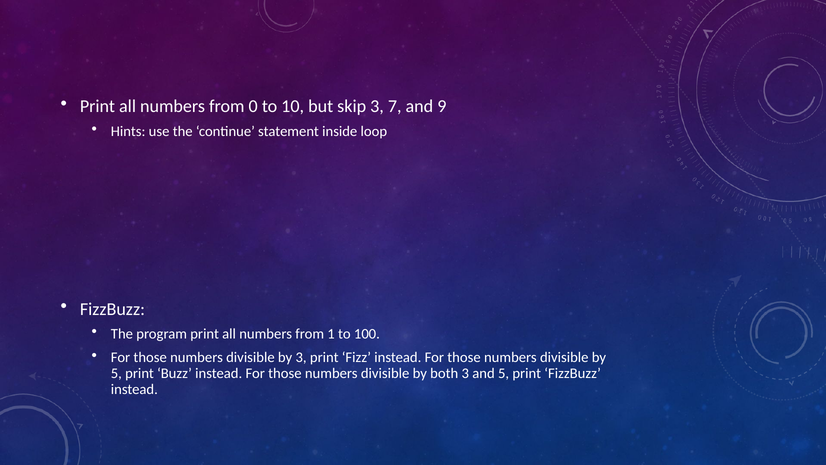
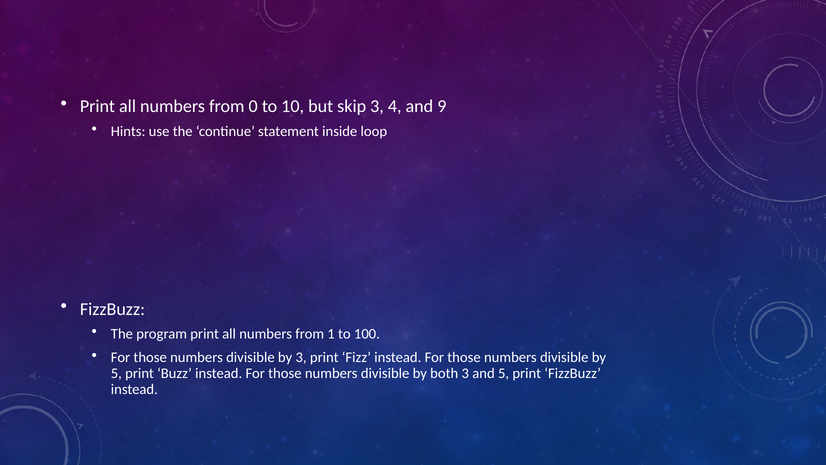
7: 7 -> 4
